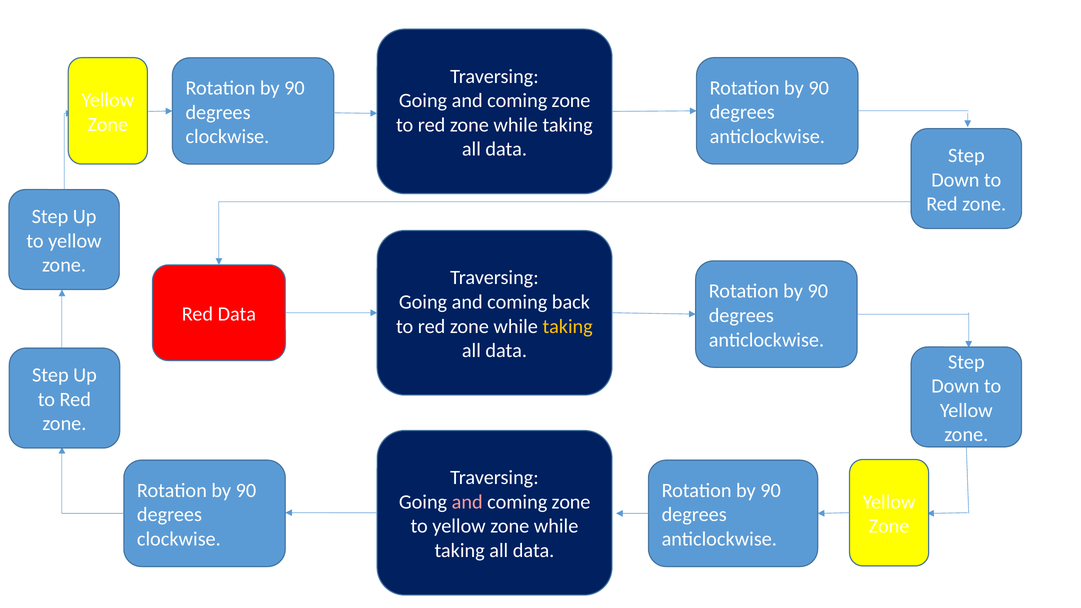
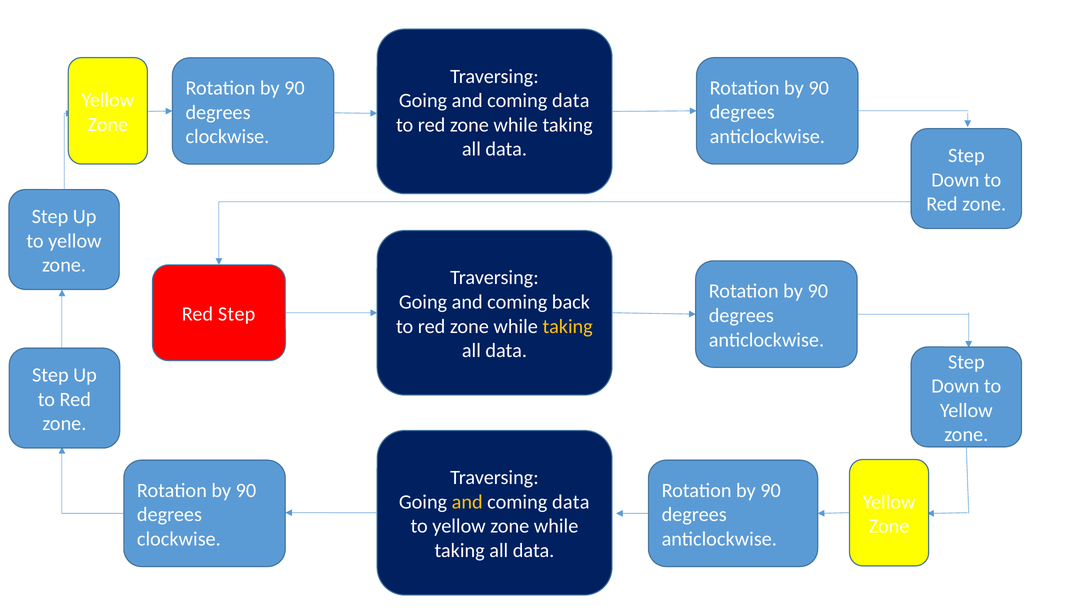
zone at (571, 101): zone -> data
Red Data: Data -> Step
and at (467, 502) colour: pink -> yellow
zone at (571, 502): zone -> data
